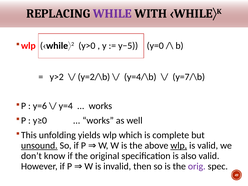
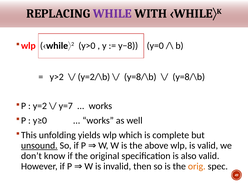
y−5: y−5 -> y−8
y=4/\b at (140, 77): y=4/\b -> y=8/\b
y=7/\b at (189, 77): y=7/\b -> y=8/\b
y=6: y=6 -> y=2
y=4: y=4 -> y=7
wlp at (179, 146) underline: present -> none
orig colour: purple -> orange
